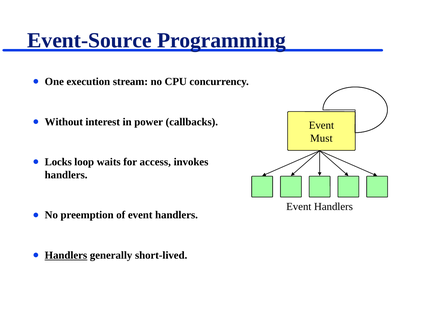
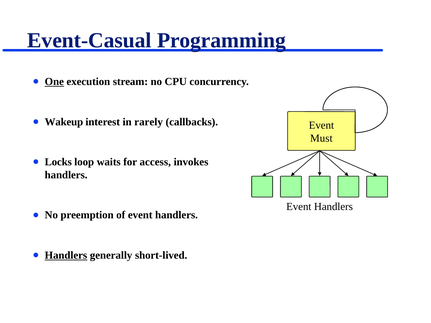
Event-Source: Event-Source -> Event-Casual
One underline: none -> present
Without: Without -> Wakeup
power: power -> rarely
